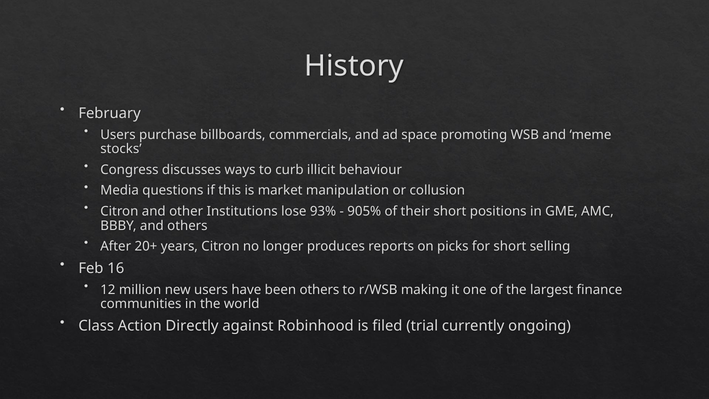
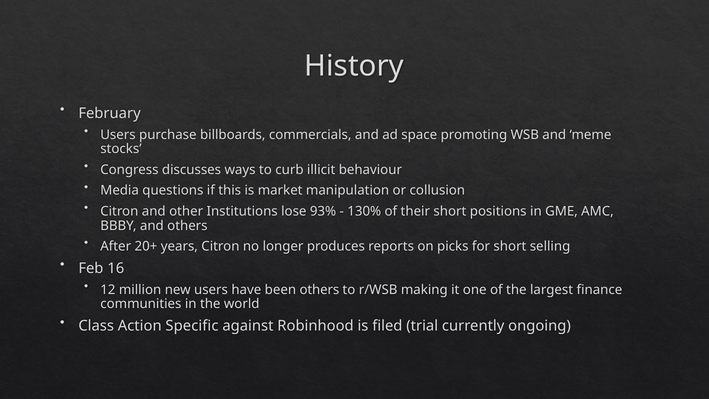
905%: 905% -> 130%
Directly: Directly -> Specific
